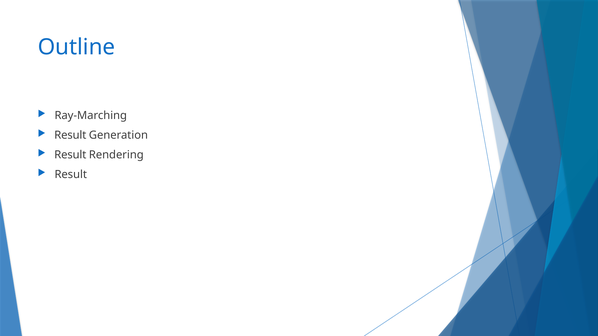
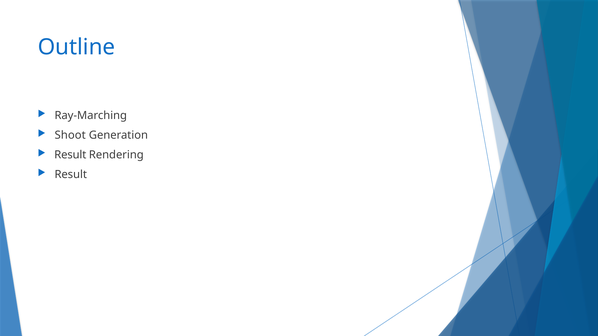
Result at (70, 135): Result -> Shoot
